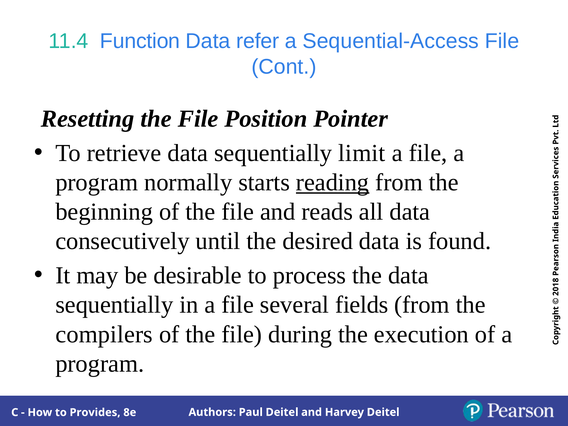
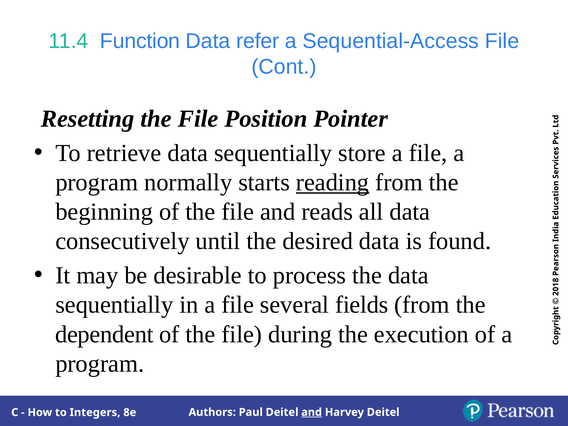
limit: limit -> store
compilers: compilers -> dependent
and at (312, 412) underline: none -> present
Provides: Provides -> Integers
